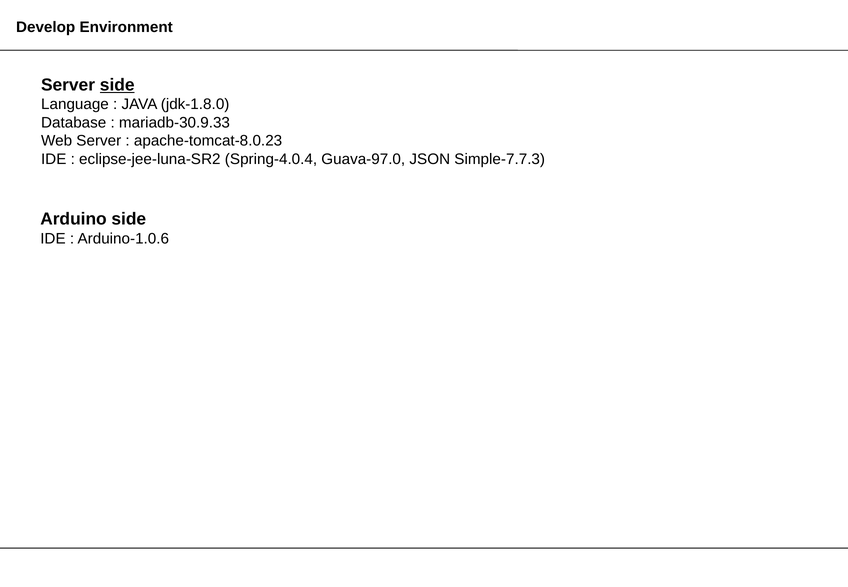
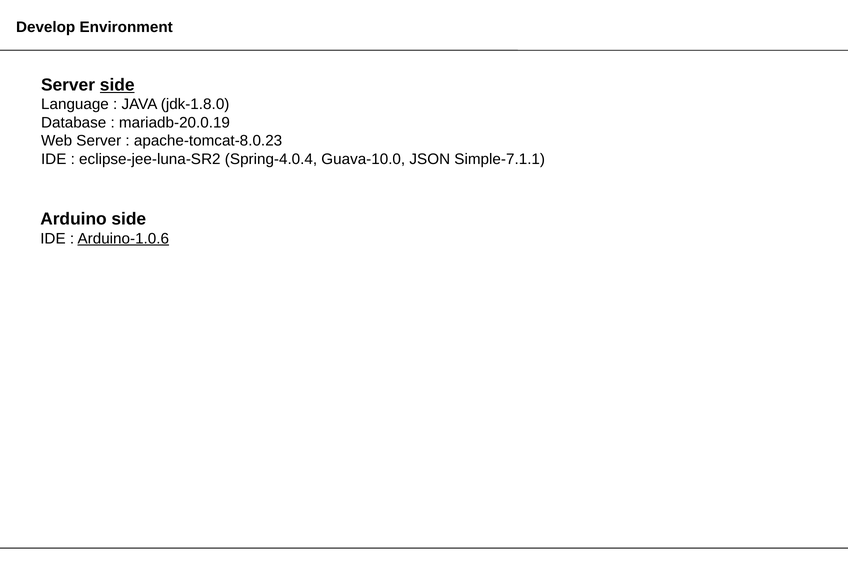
mariadb-30.9.33: mariadb-30.9.33 -> mariadb-20.0.19
Guava-97.0: Guava-97.0 -> Guava-10.0
Simple-7.7.3: Simple-7.7.3 -> Simple-7.1.1
Arduino-1.0.6 underline: none -> present
